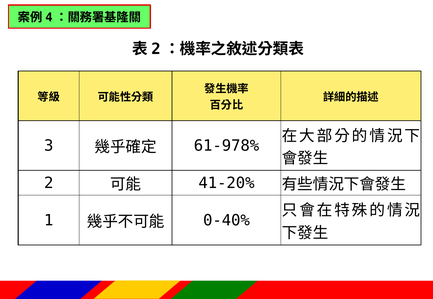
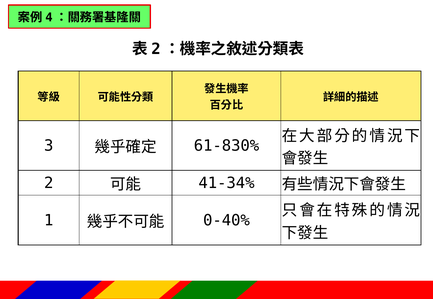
61-978%: 61-978% -> 61-830%
41-20%: 41-20% -> 41-34%
